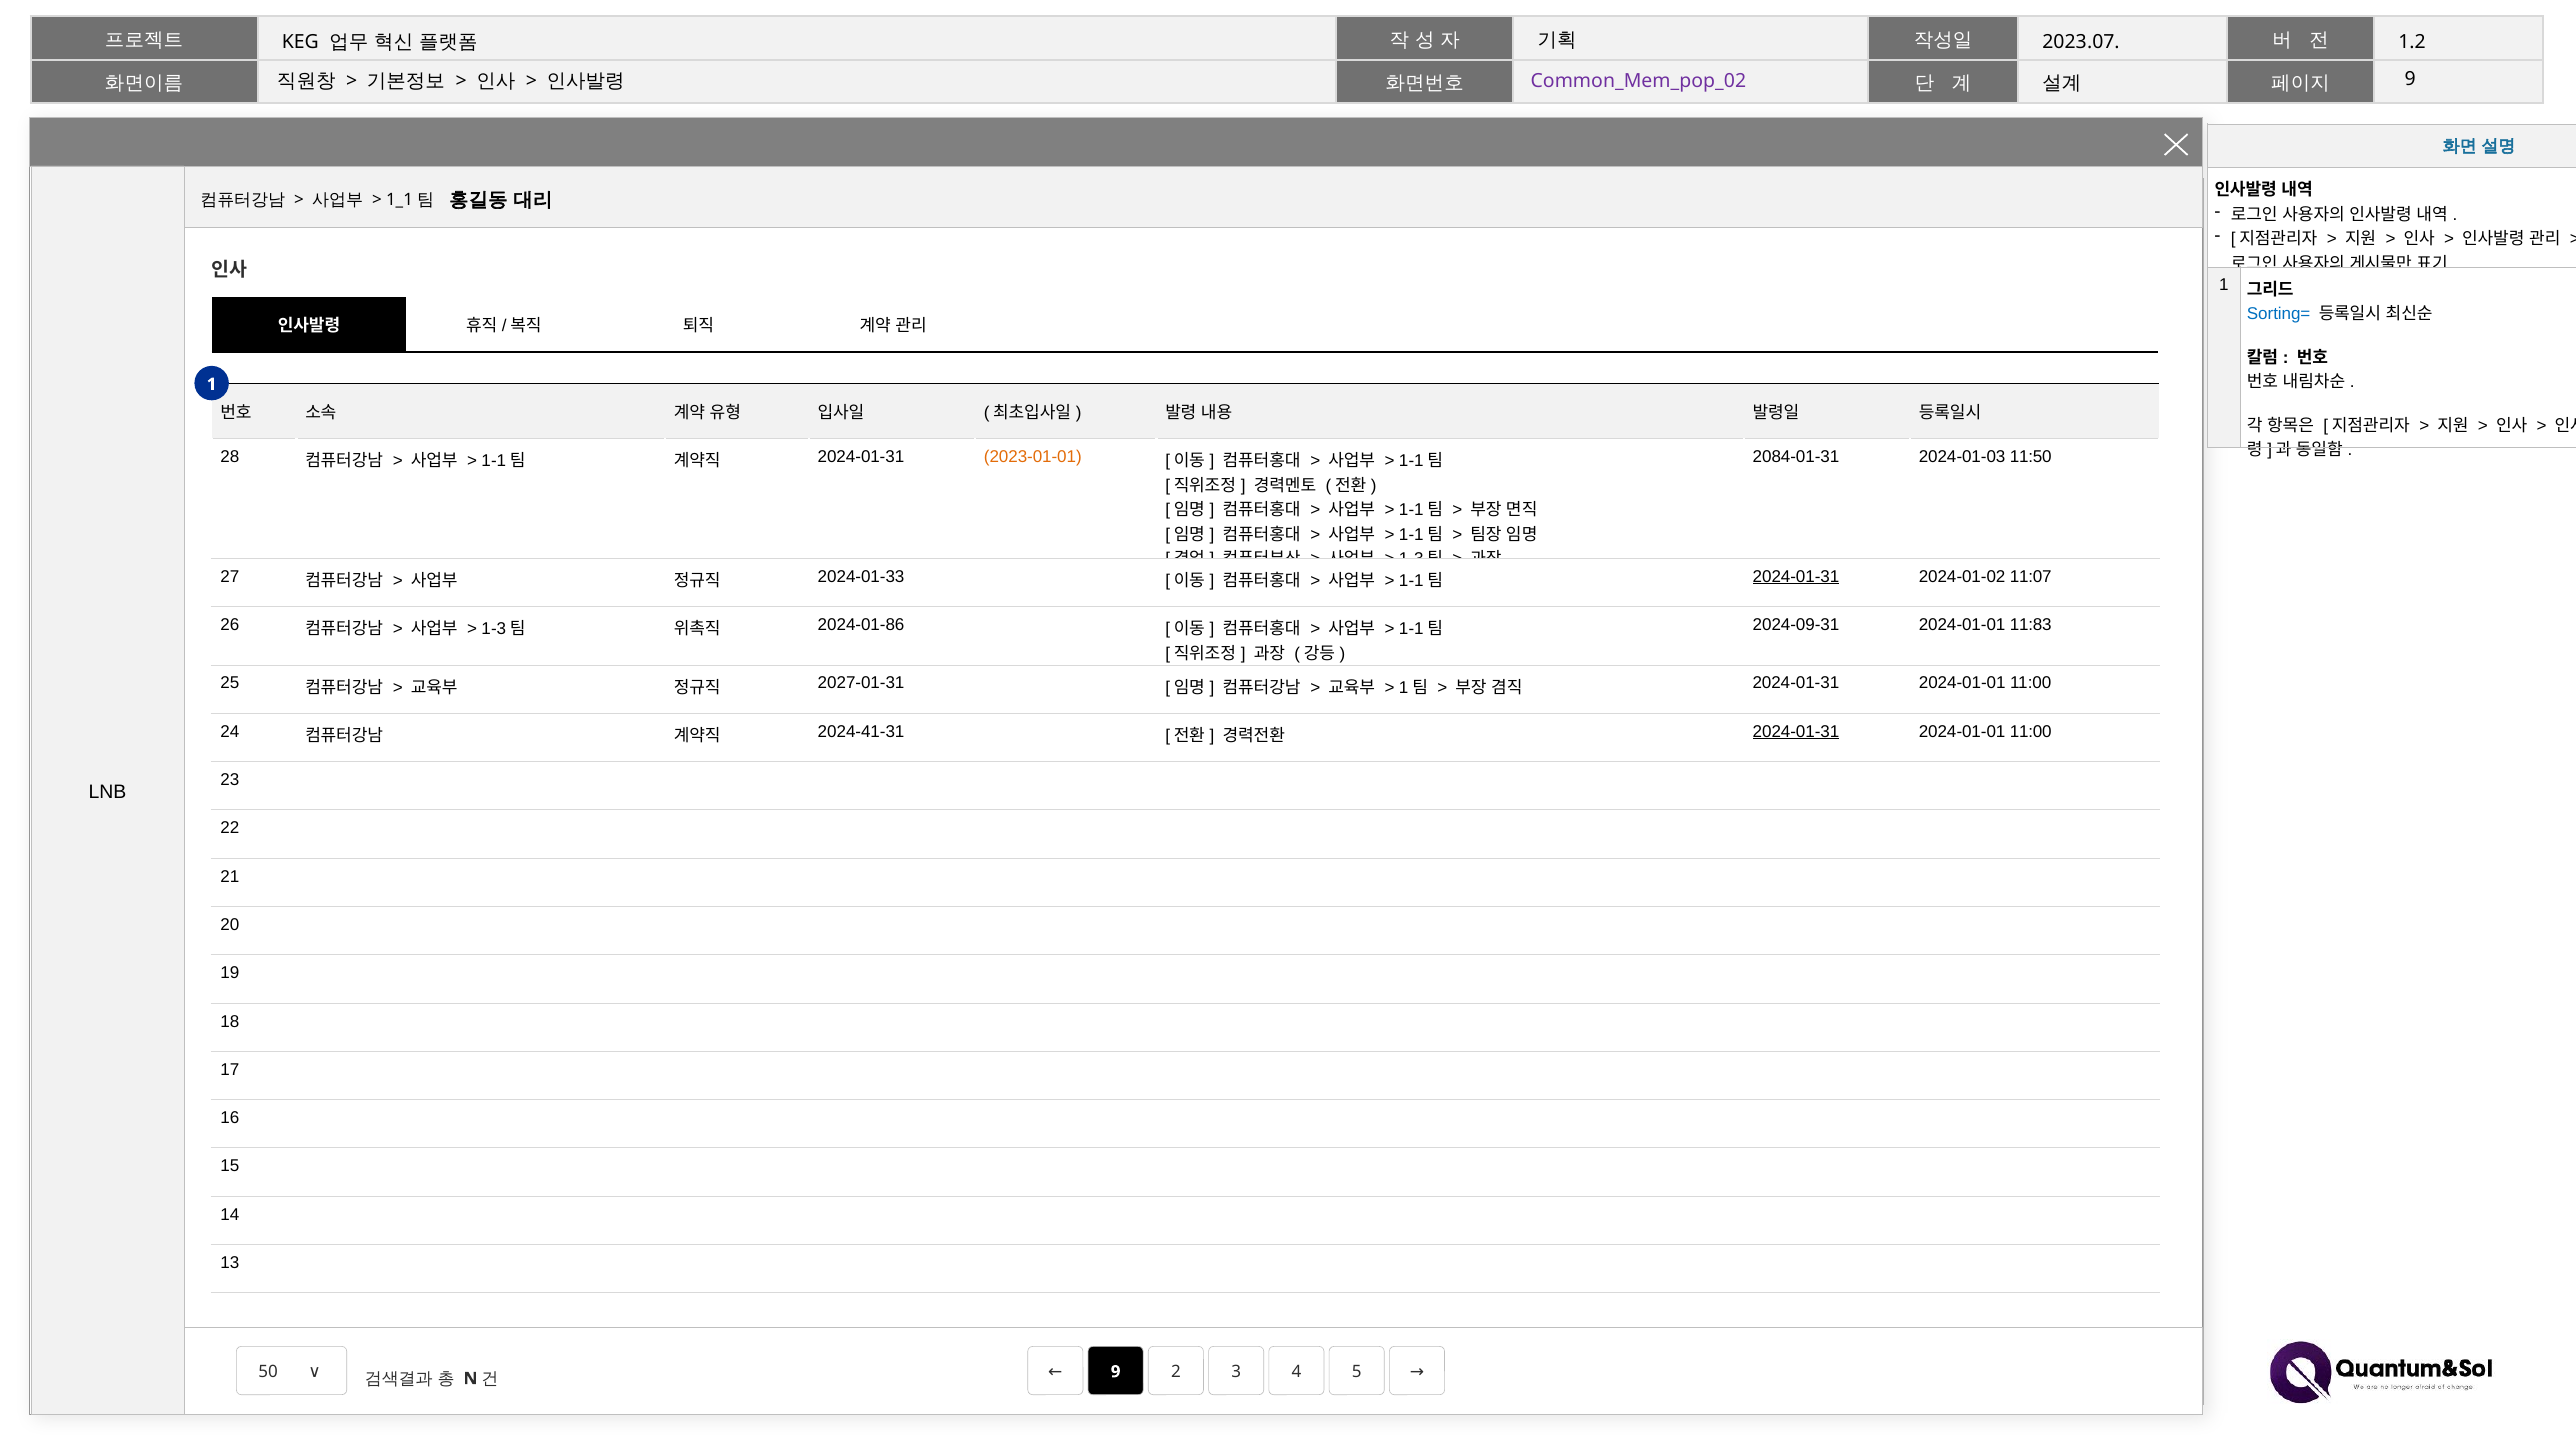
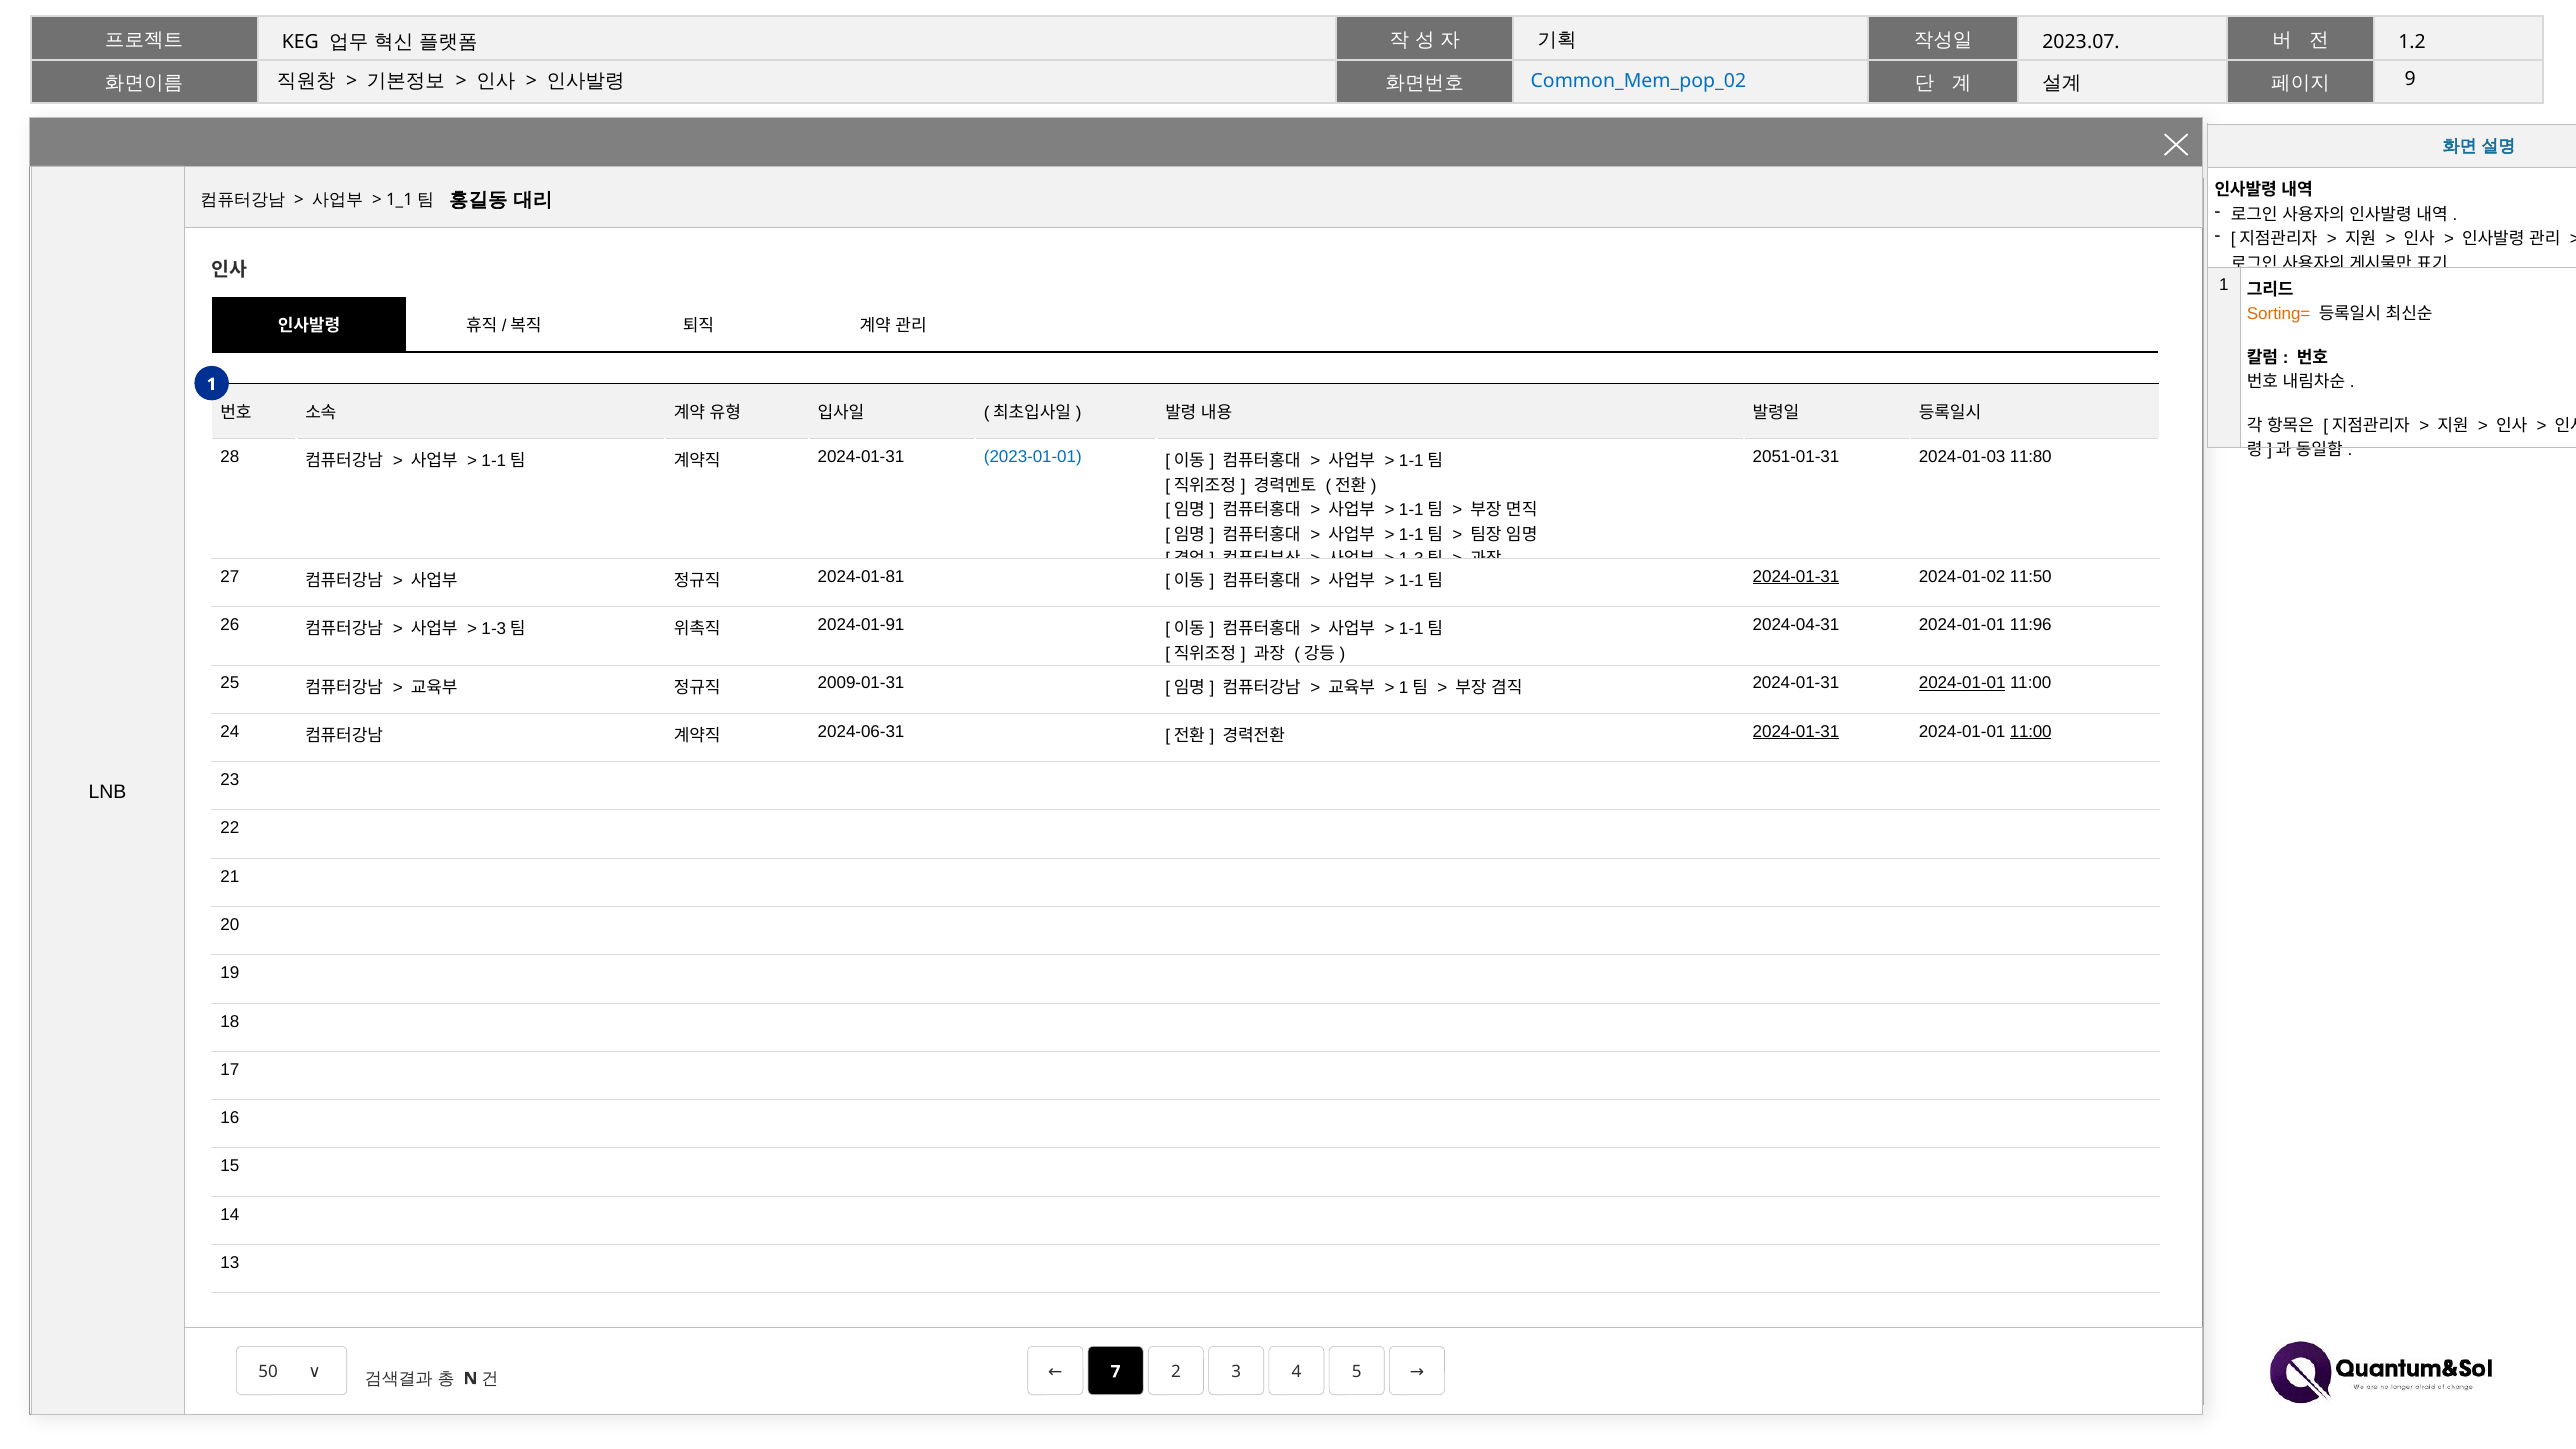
Common_Mem_pop_02 colour: purple -> blue
Sorting= colour: blue -> orange
2023-01-01 colour: orange -> blue
2084-01-31: 2084-01-31 -> 2051-01-31
11:50: 11:50 -> 11:80
2024-01-33: 2024-01-33 -> 2024-01-81
11:07: 11:07 -> 11:50
2024-01-86: 2024-01-86 -> 2024-01-91
2024-09-31: 2024-09-31 -> 2024-04-31
11:83: 11:83 -> 11:96
2027-01-31: 2027-01-31 -> 2009-01-31
2024-01-01 at (1962, 683) underline: none -> present
2024-41-31: 2024-41-31 -> 2024-06-31
11:00 at (2031, 732) underline: none -> present
9 at (1116, 1372): 9 -> 7
